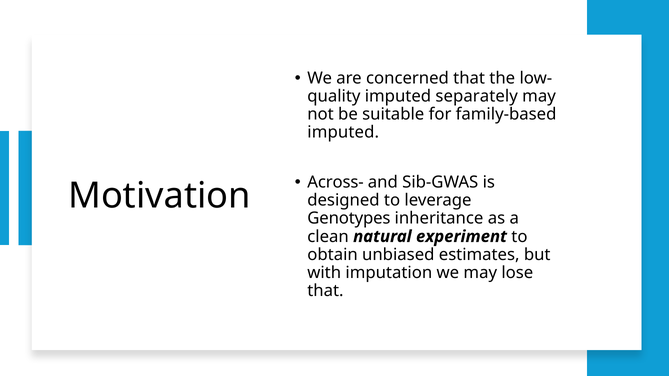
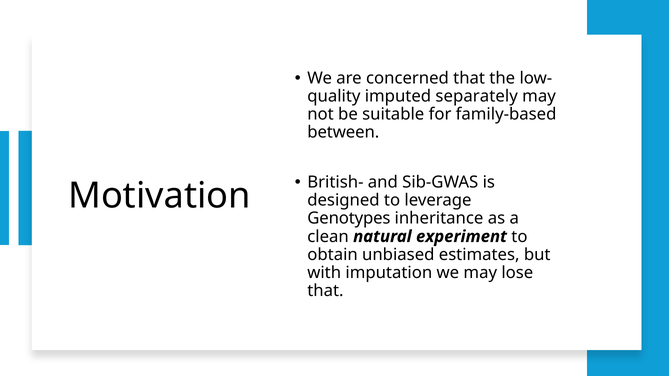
imputed at (343, 132): imputed -> between
Across-: Across- -> British-
